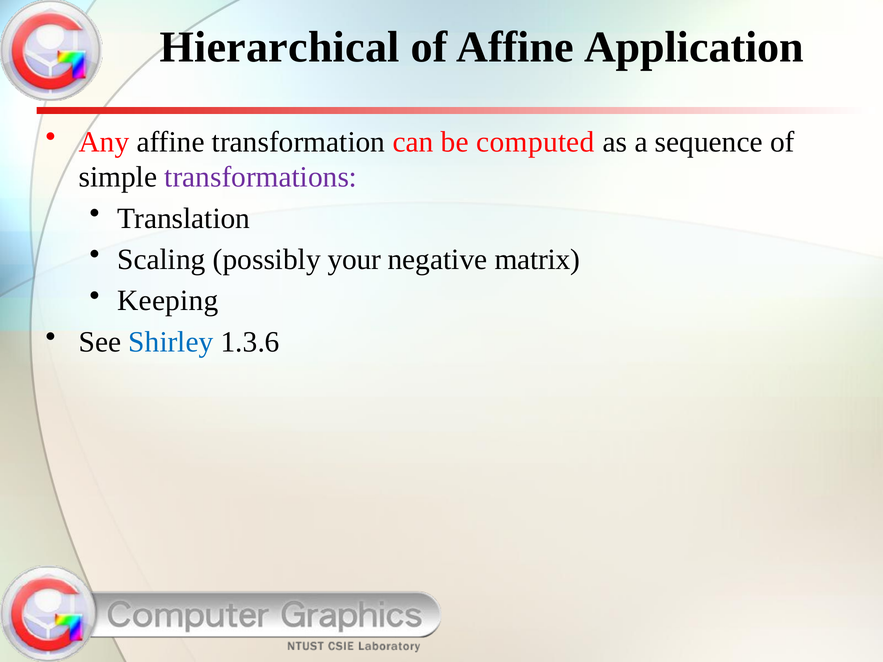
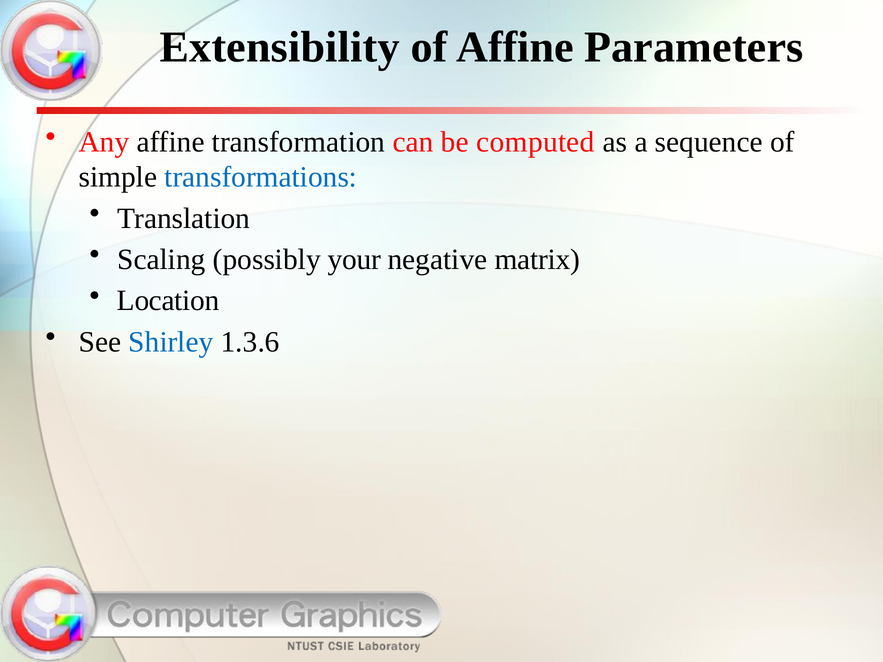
Hierarchical: Hierarchical -> Extensibility
Application: Application -> Parameters
transformations colour: purple -> blue
Keeping: Keeping -> Location
